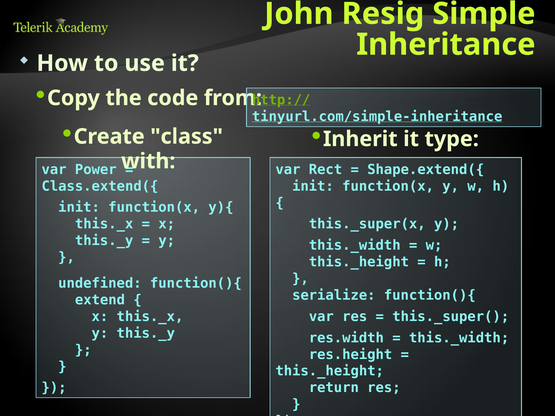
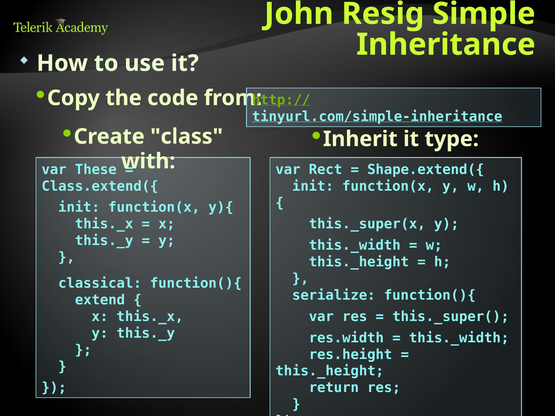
Power: Power -> These
undefined: undefined -> classical
